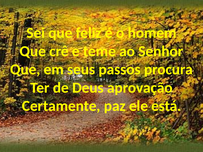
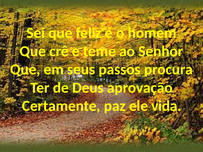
está: está -> vida
